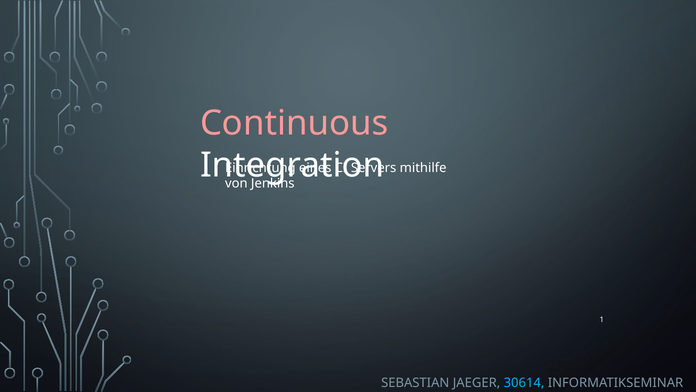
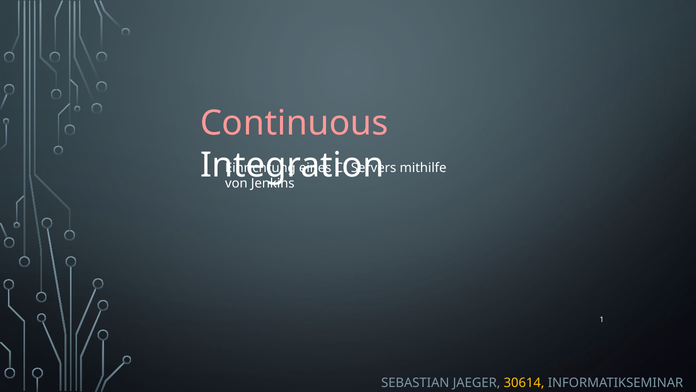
30614 colour: light blue -> yellow
